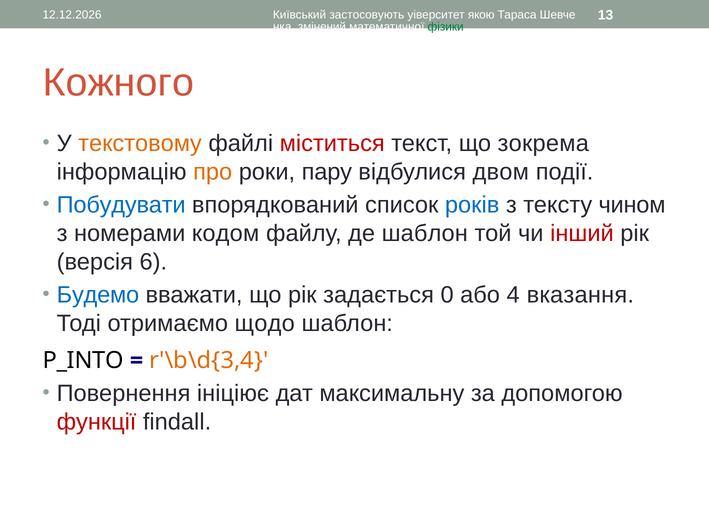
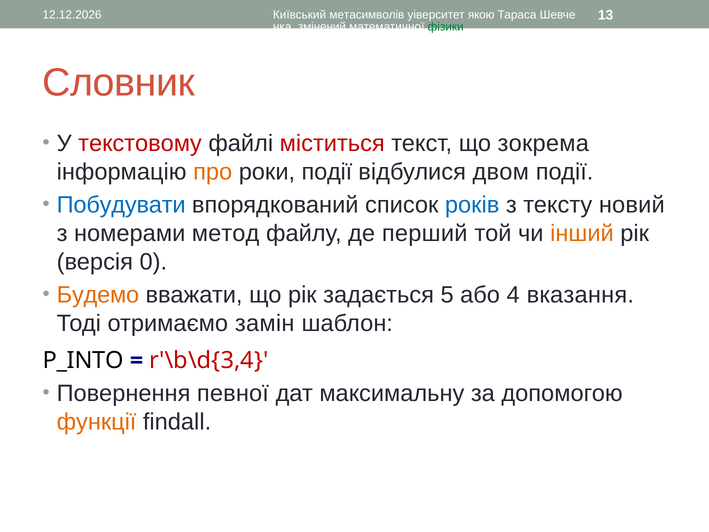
застосовують: застосовують -> метасимволів
Кожного: Кожного -> Словник
текстовому colour: orange -> red
роки пару: пару -> події
чином: чином -> новий
кодом: кодом -> метод
де шаблон: шаблон -> перший
інший colour: red -> orange
6: 6 -> 0
Будемо colour: blue -> orange
0: 0 -> 5
щодо: щодо -> замін
r'\b\d{3,4 colour: orange -> red
ініціює: ініціює -> певної
функції colour: red -> orange
